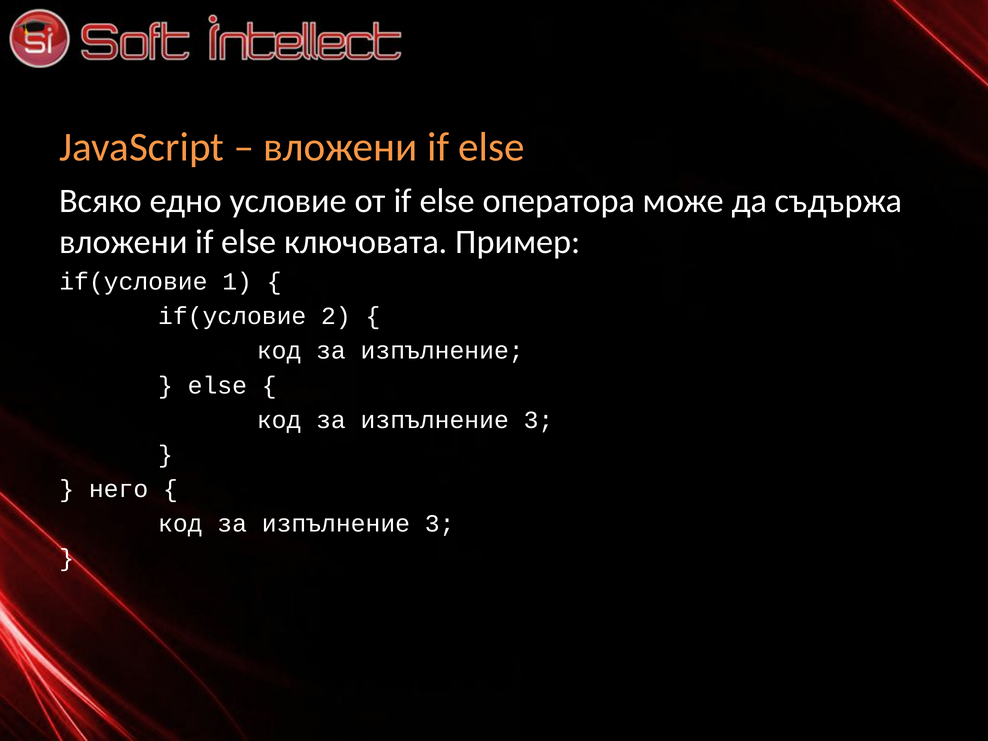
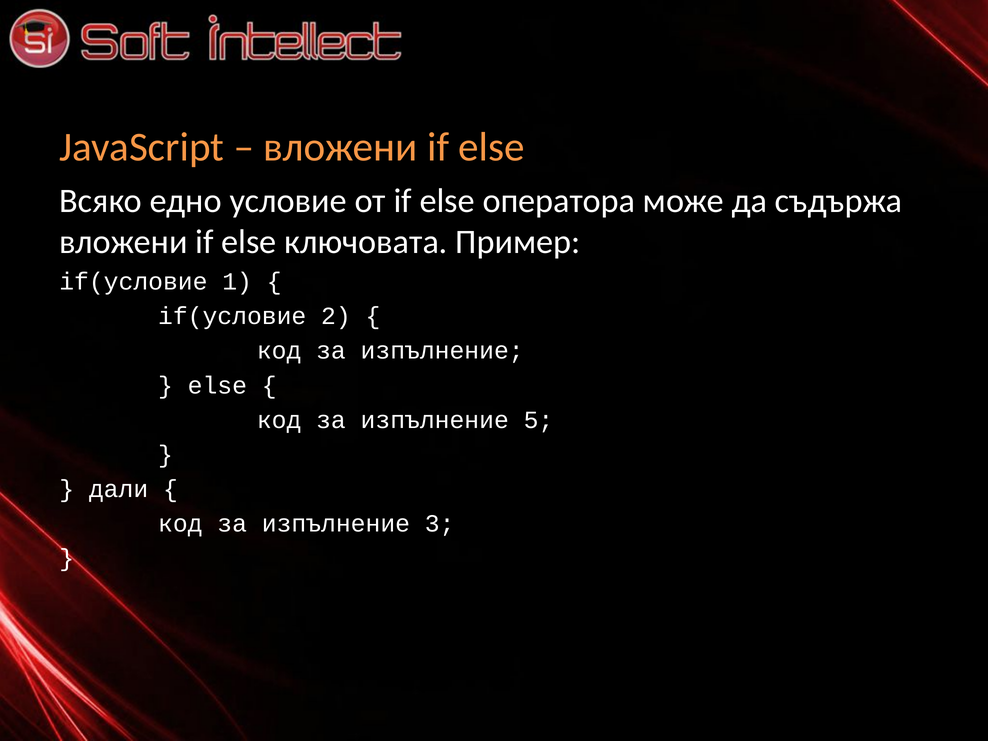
3 at (538, 420): 3 -> 5
него: него -> дали
